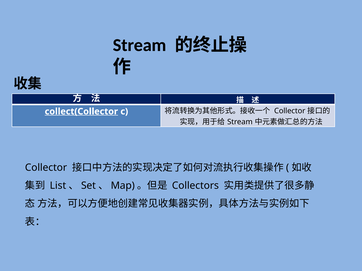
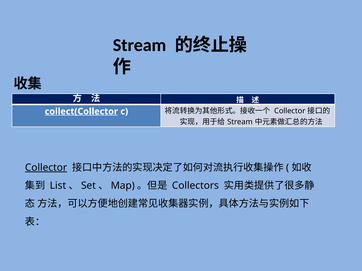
Collector at (46, 168) underline: none -> present
